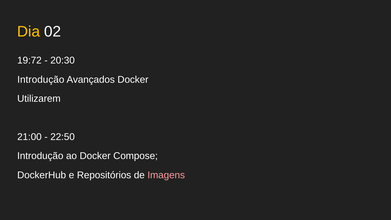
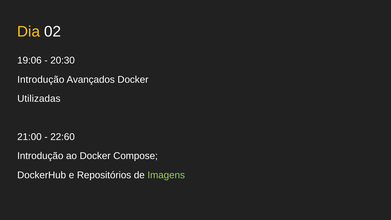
19:72: 19:72 -> 19:06
Utilizarem: Utilizarem -> Utilizadas
22:50: 22:50 -> 22:60
Imagens colour: pink -> light green
